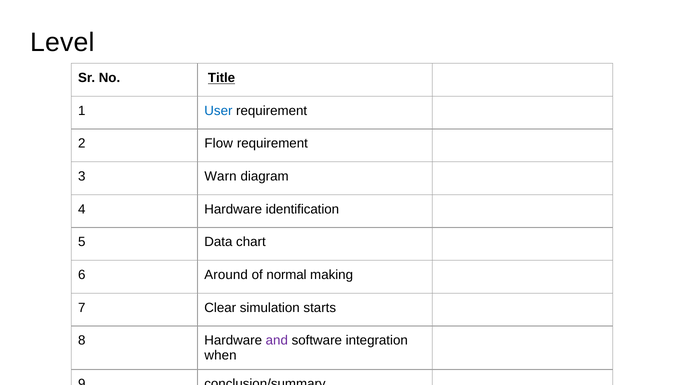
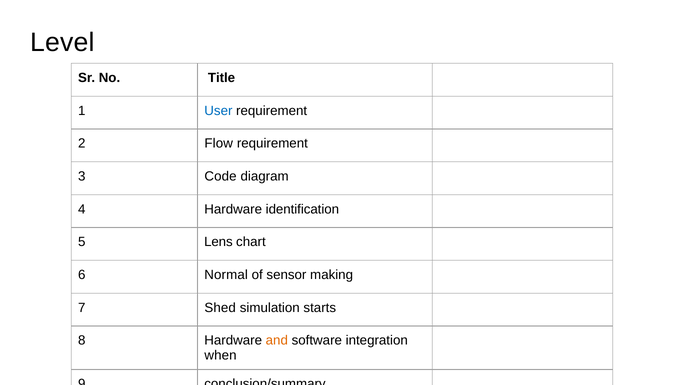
Title underline: present -> none
Warn: Warn -> Code
Data: Data -> Lens
Around: Around -> Normal
normal: normal -> sensor
Clear: Clear -> Shed
and colour: purple -> orange
